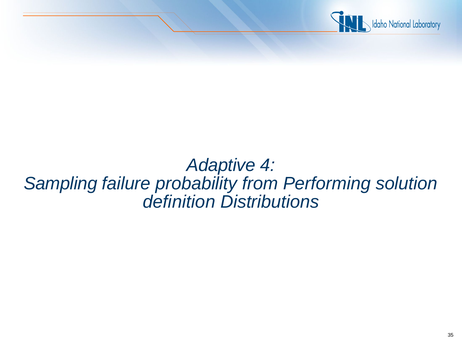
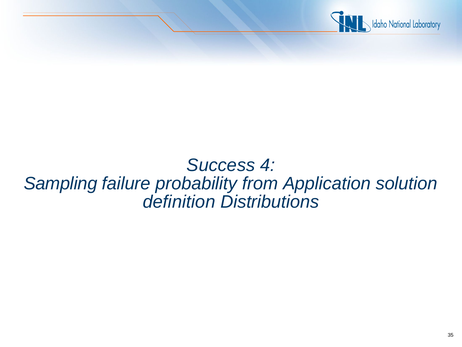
Adaptive: Adaptive -> Success
Performing: Performing -> Application
